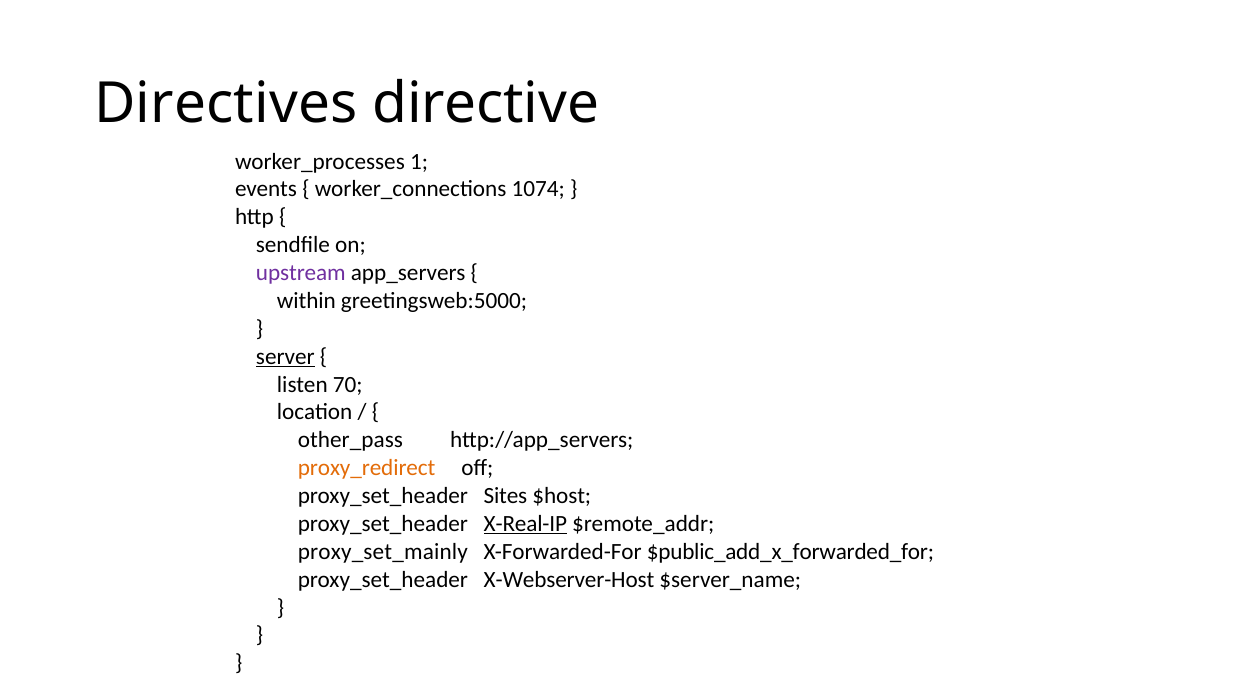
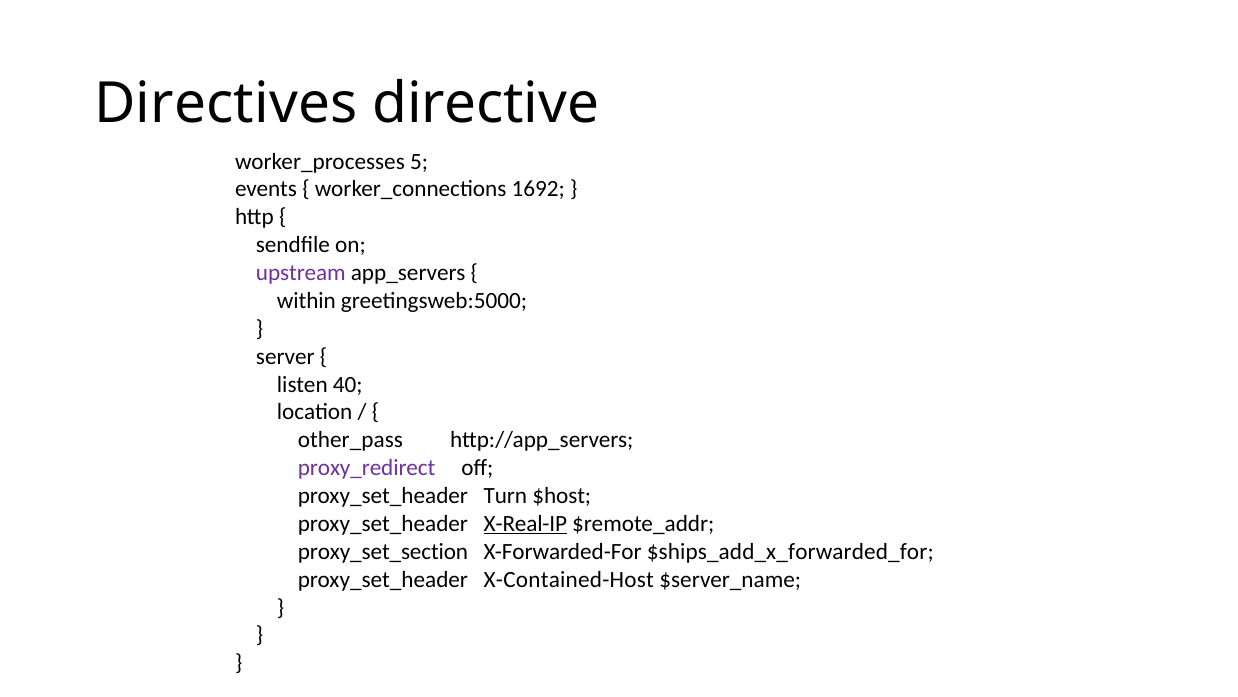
1: 1 -> 5
1074: 1074 -> 1692
server underline: present -> none
70: 70 -> 40
proxy_redirect colour: orange -> purple
Sites: Sites -> Turn
proxy_set_mainly: proxy_set_mainly -> proxy_set_section
$public_add_x_forwarded_for: $public_add_x_forwarded_for -> $ships_add_x_forwarded_for
X-Webserver-Host: X-Webserver-Host -> X-Contained-Host
